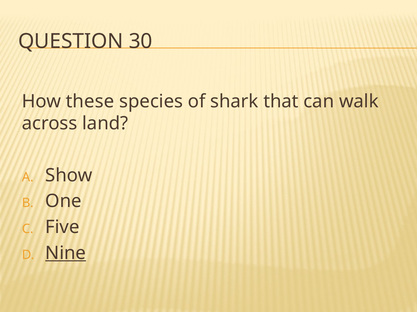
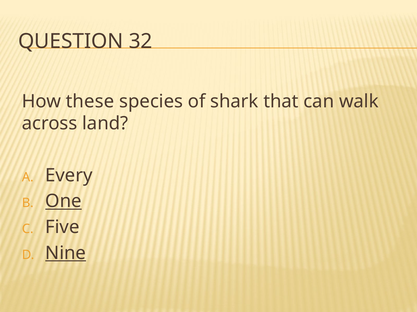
30: 30 -> 32
Show: Show -> Every
One underline: none -> present
